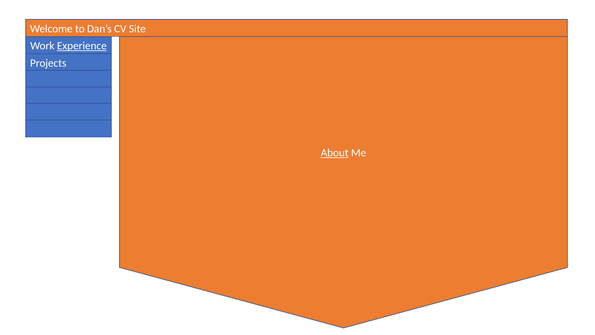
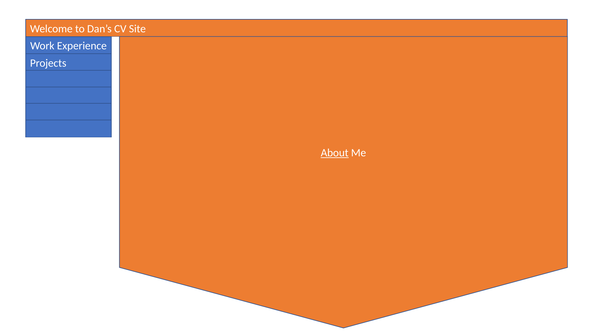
Experience underline: present -> none
